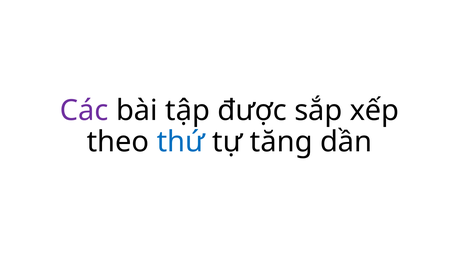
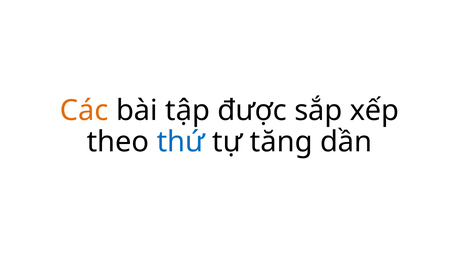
Các colour: purple -> orange
